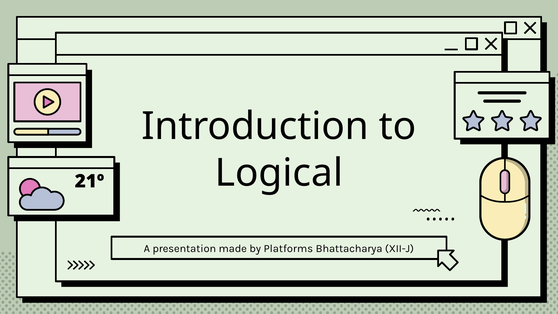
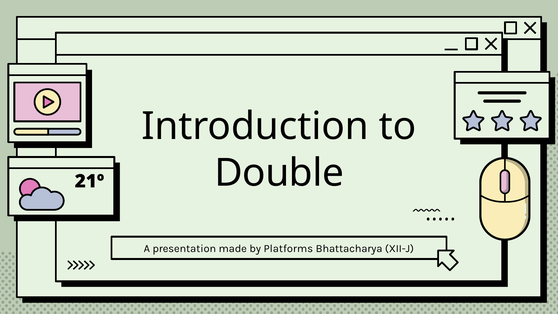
Logical: Logical -> Double
